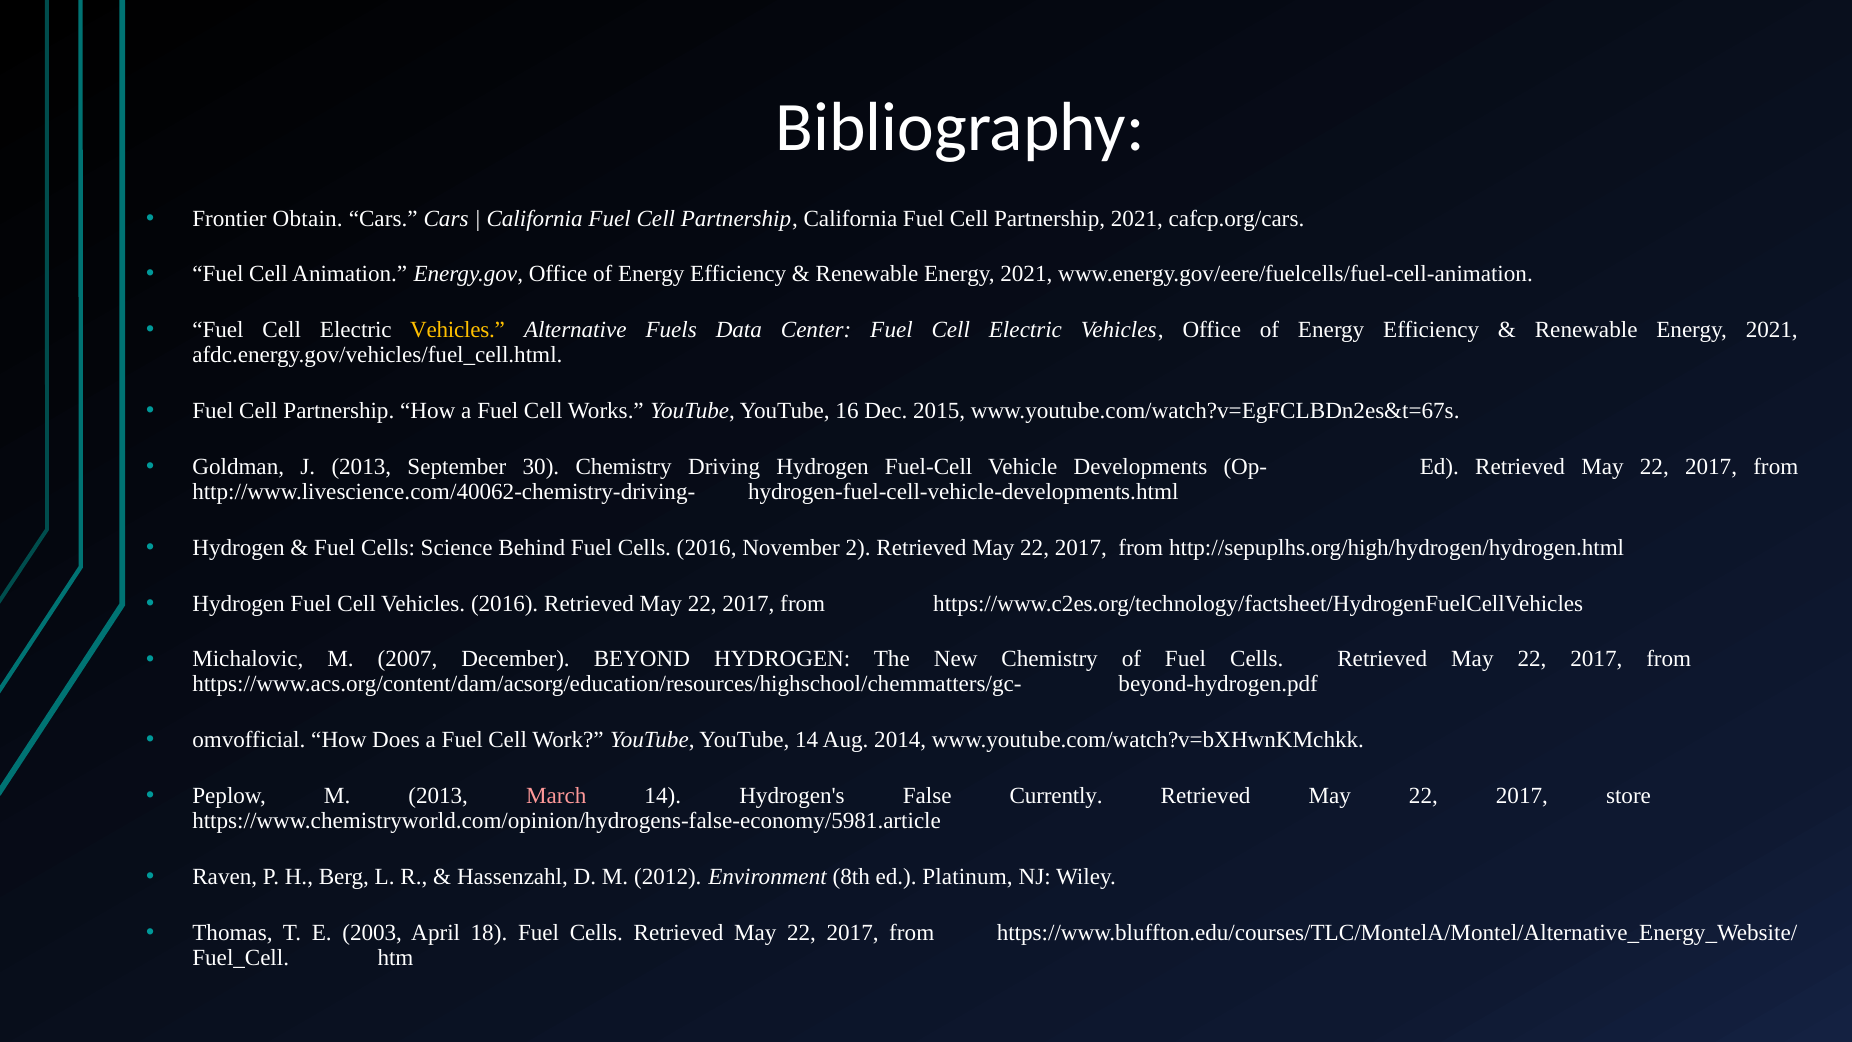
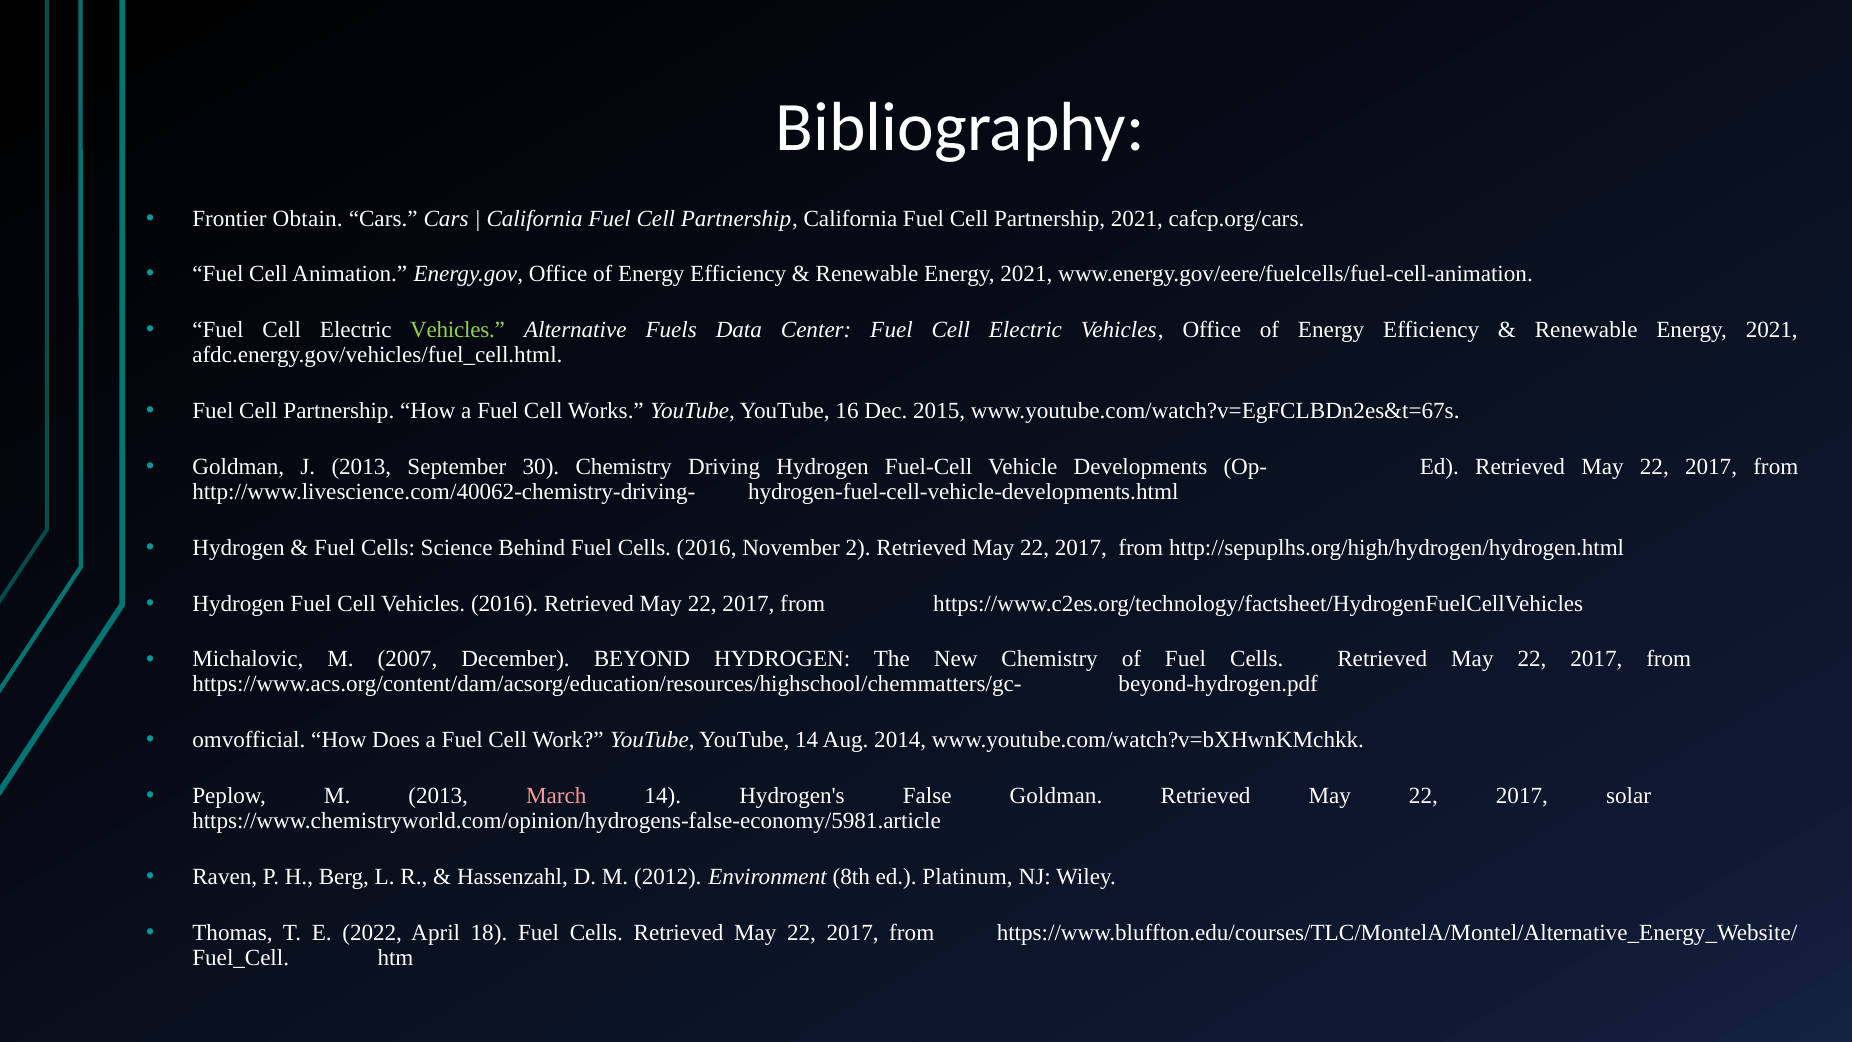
Vehicles at (458, 330) colour: yellow -> light green
False Currently: Currently -> Goldman
store: store -> solar
2003: 2003 -> 2022
